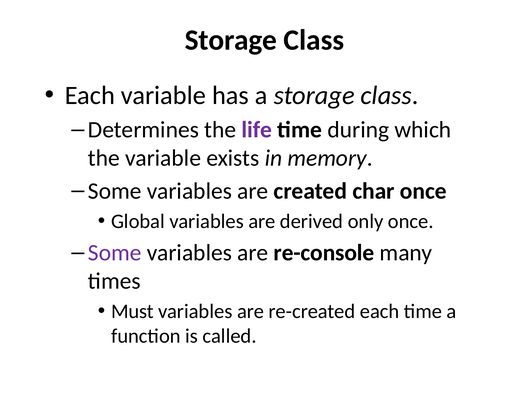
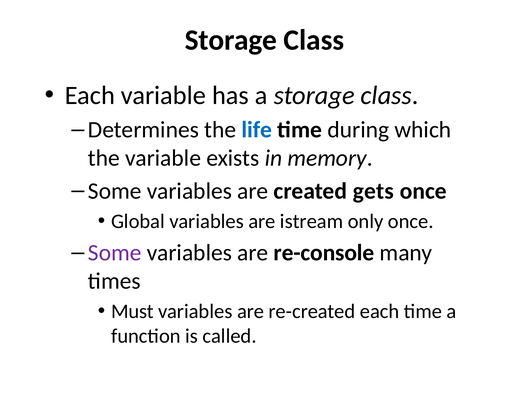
life colour: purple -> blue
char: char -> gets
derived: derived -> istream
